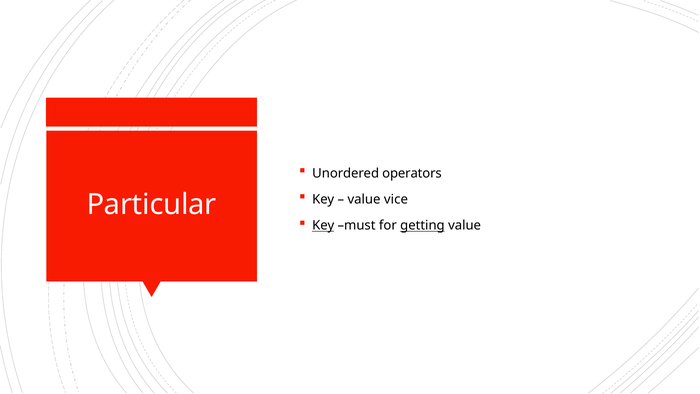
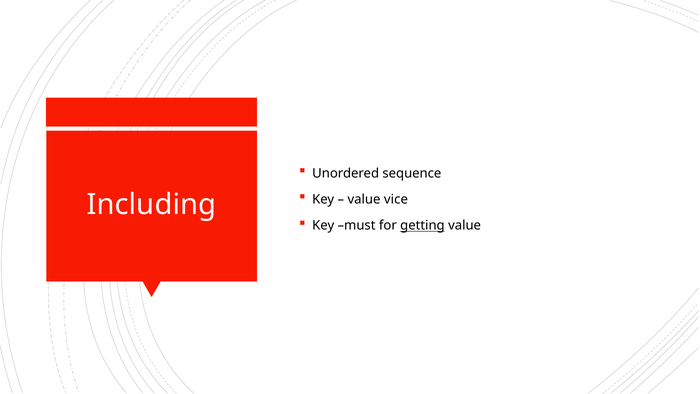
operators: operators -> sequence
Particular: Particular -> Including
Key at (323, 225) underline: present -> none
